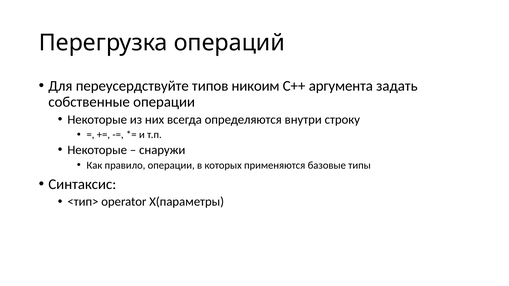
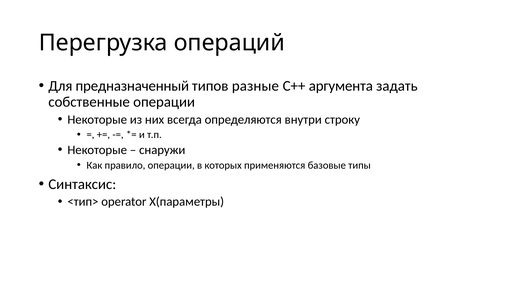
переусердствуйте: переусердствуйте -> предназначенный
никоим: никоим -> разные
